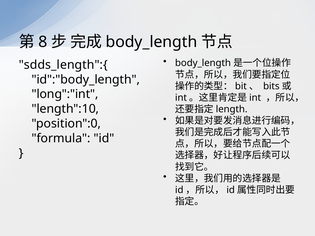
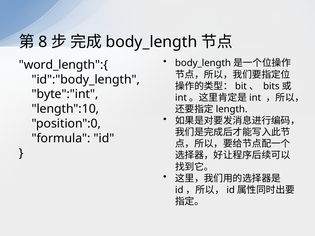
sdds_length":{: sdds_length":{ -> word_length":{
long":"int: long":"int -> byte":"int
